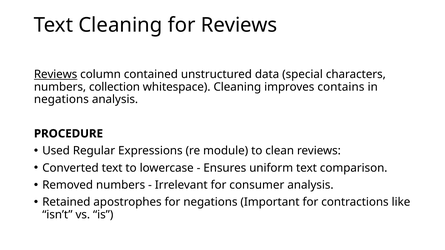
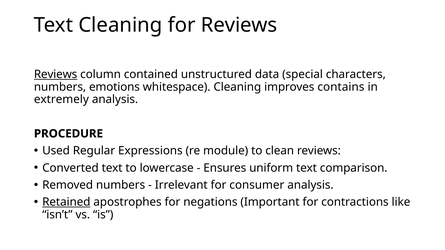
collection: collection -> emotions
negations at (61, 100): negations -> extremely
Retained underline: none -> present
